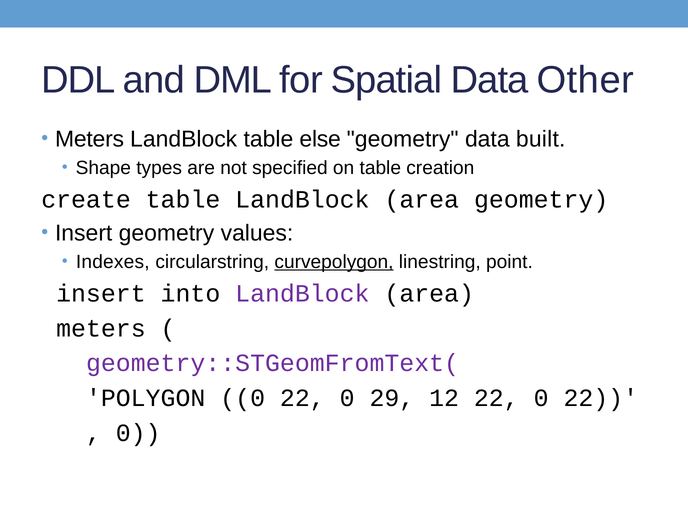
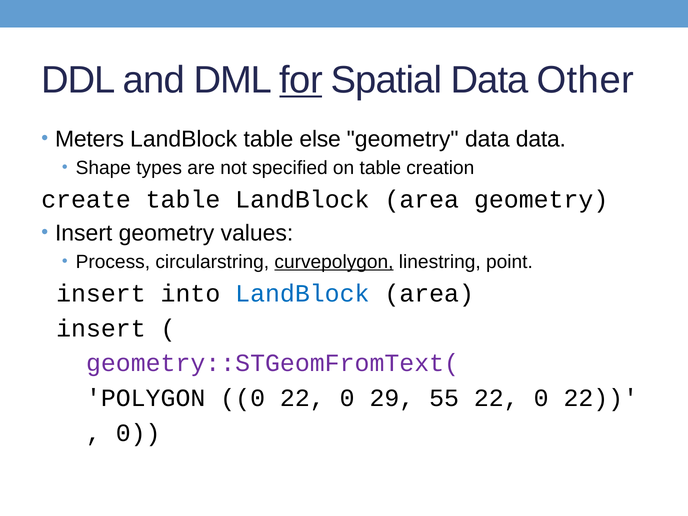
for underline: none -> present
data built: built -> data
Indexes: Indexes -> Process
LandBlock at (302, 294) colour: purple -> blue
meters at (101, 328): meters -> insert
12: 12 -> 55
